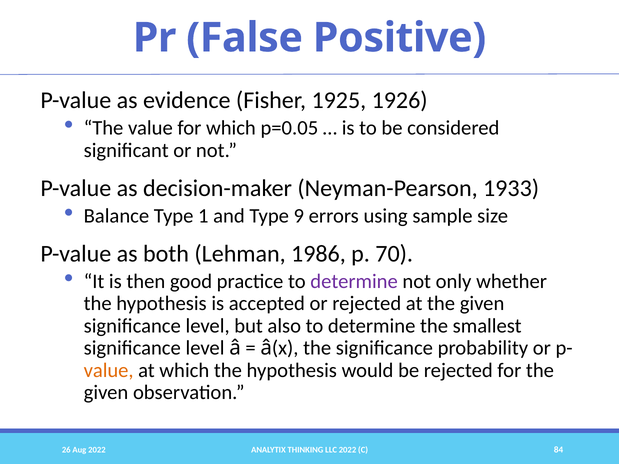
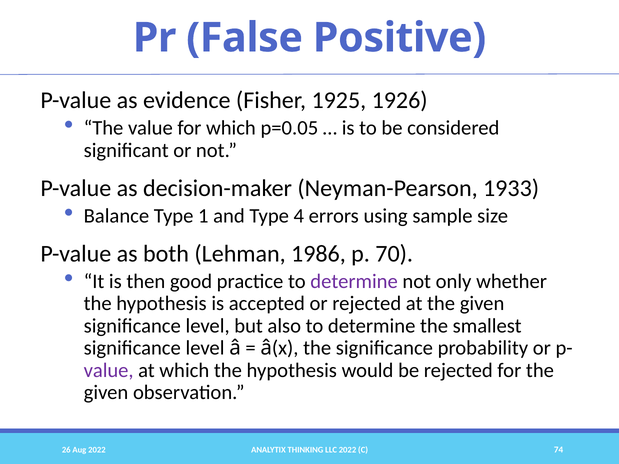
9: 9 -> 4
value at (109, 371) colour: orange -> purple
84: 84 -> 74
